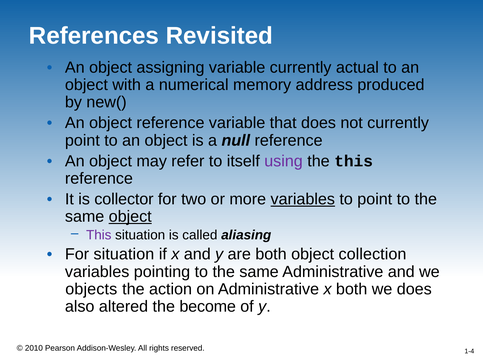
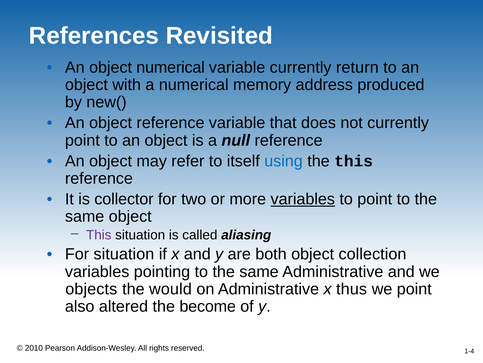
object assigning: assigning -> numerical
actual: actual -> return
using colour: purple -> blue
object at (130, 216) underline: present -> none
action: action -> would
x both: both -> thus
we does: does -> point
